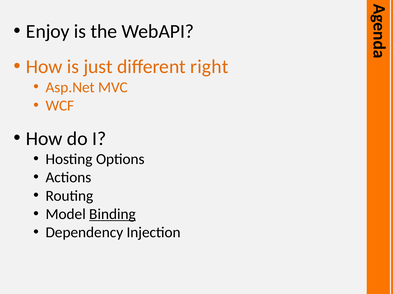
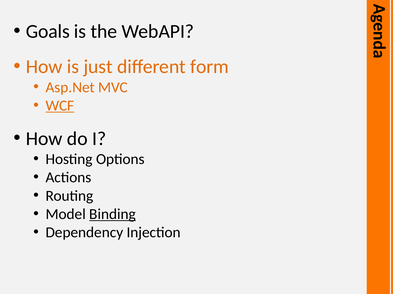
Enjoy: Enjoy -> Goals
right: right -> form
WCF underline: none -> present
